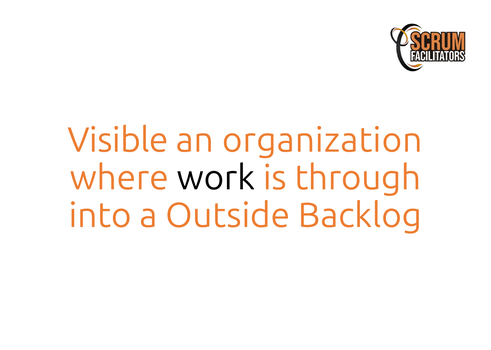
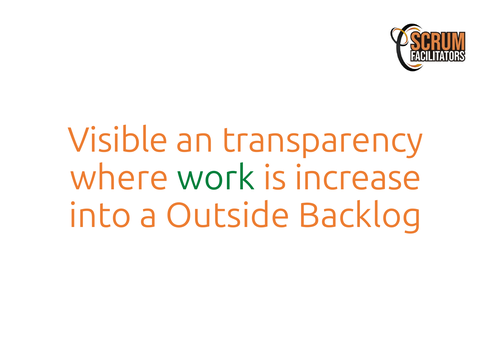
organization: organization -> transparency
work colour: black -> green
through: through -> increase
